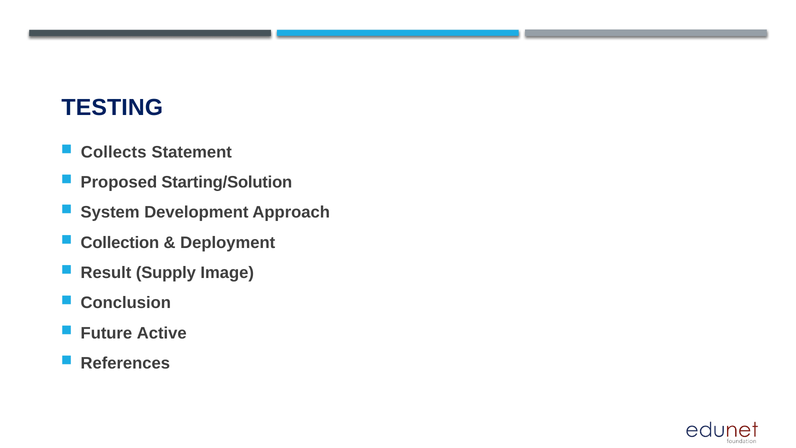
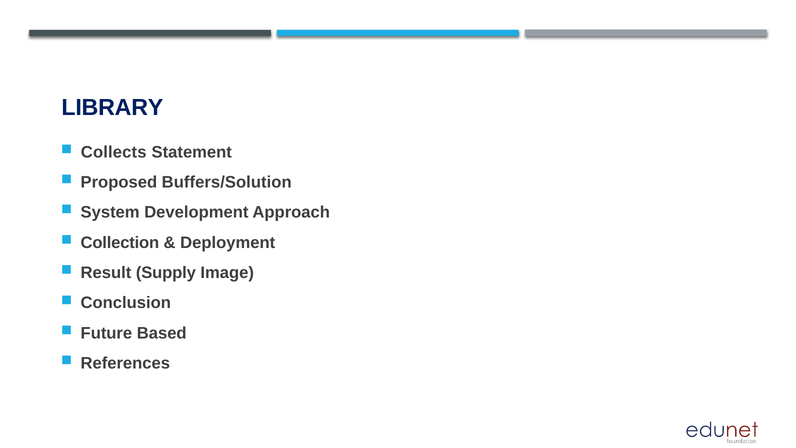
TESTING: TESTING -> LIBRARY
Starting/Solution: Starting/Solution -> Buffers/Solution
Active: Active -> Based
